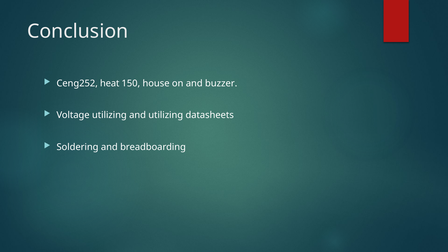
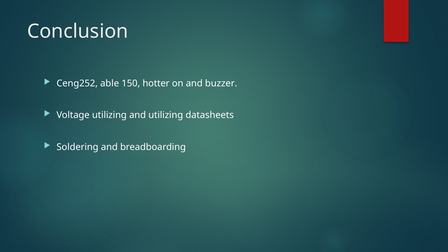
heat: heat -> able
house: house -> hotter
